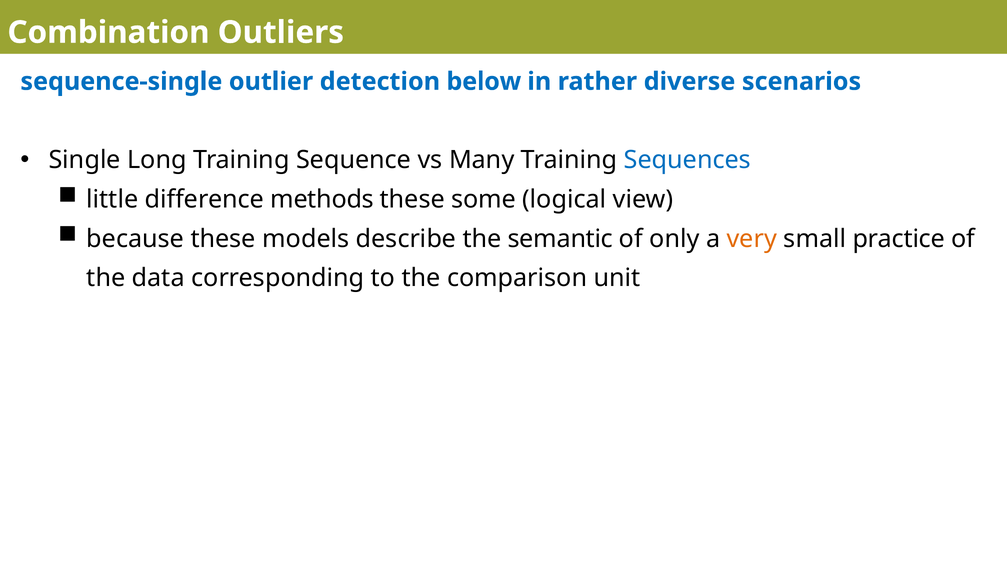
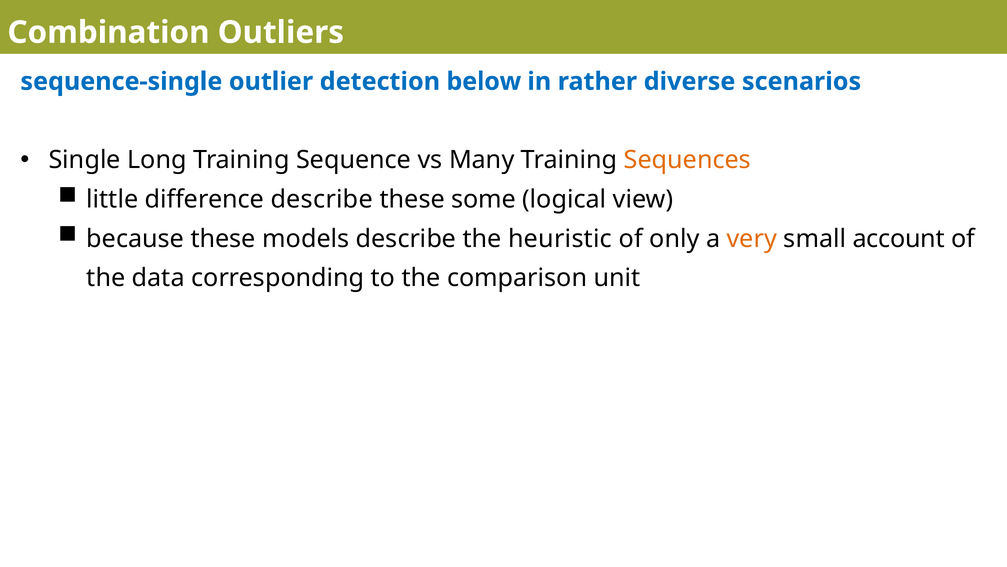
Sequences colour: blue -> orange
difference methods: methods -> describe
semantic: semantic -> heuristic
practice: practice -> account
